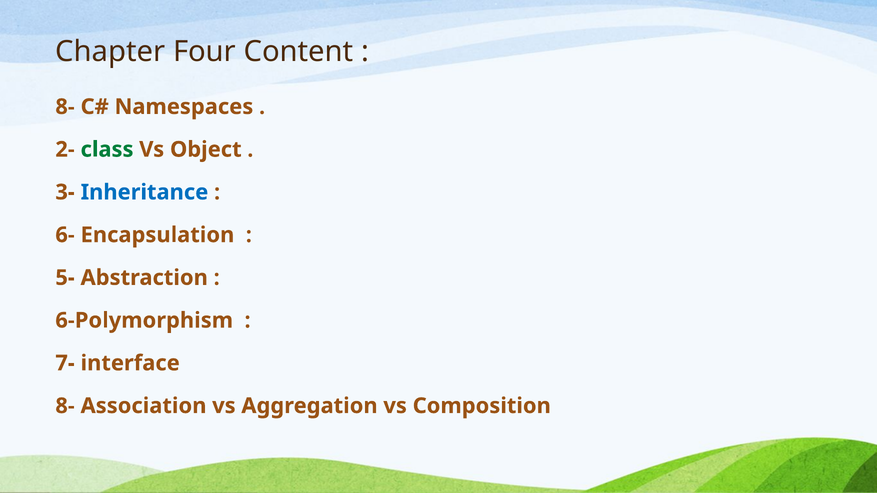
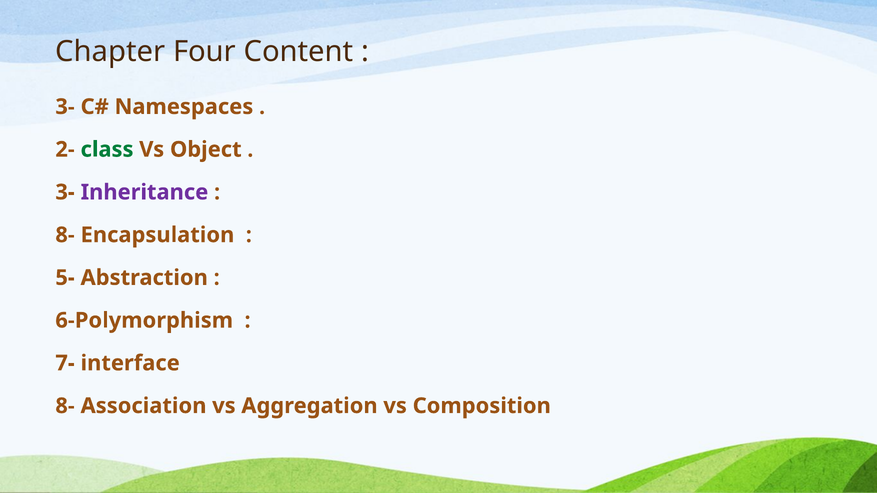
8- at (65, 107): 8- -> 3-
Inheritance colour: blue -> purple
6- at (65, 235): 6- -> 8-
